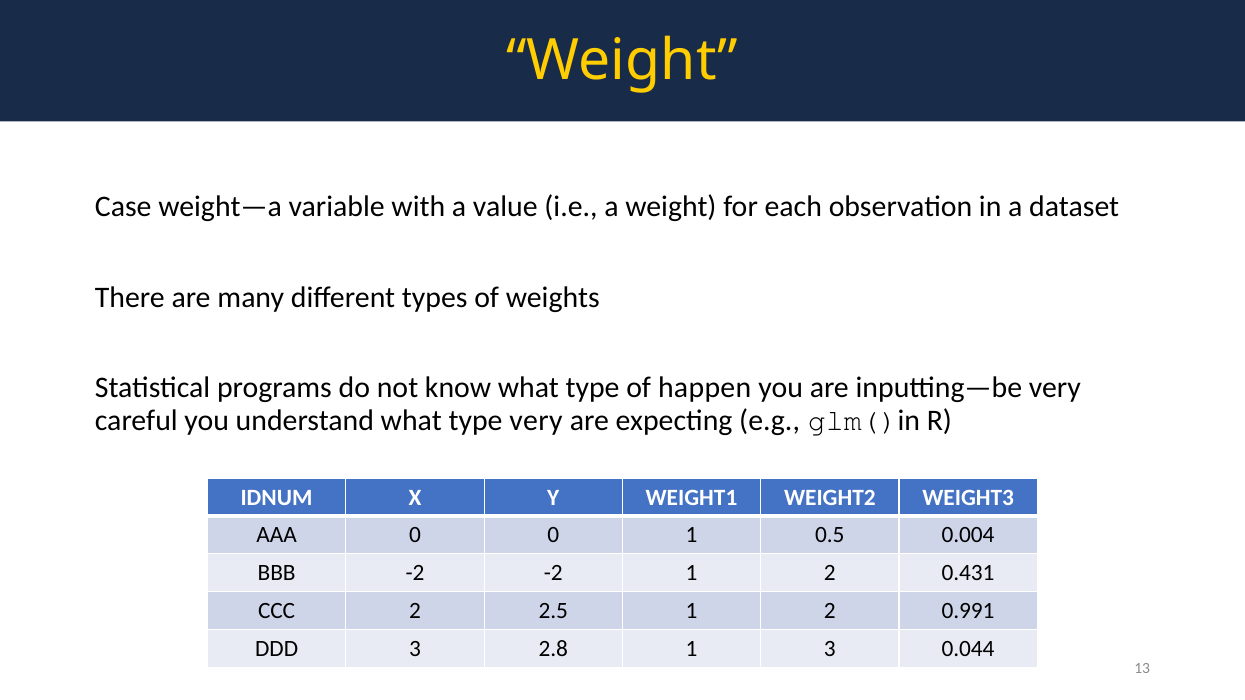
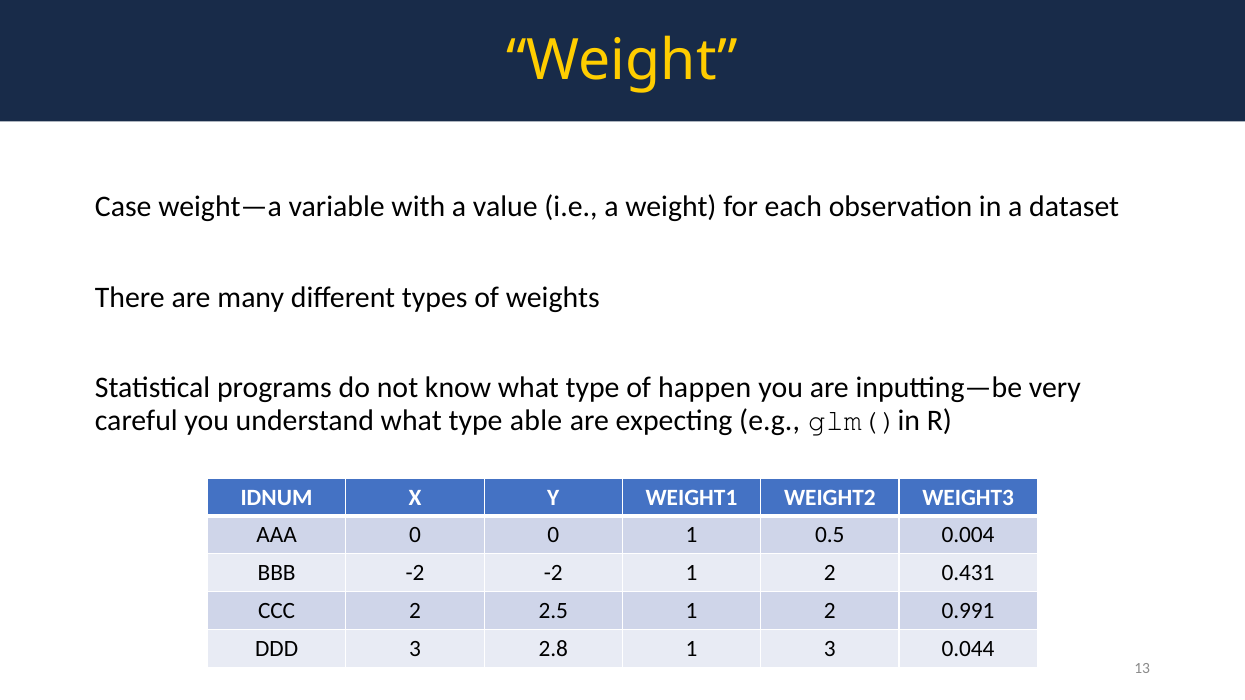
type very: very -> able
